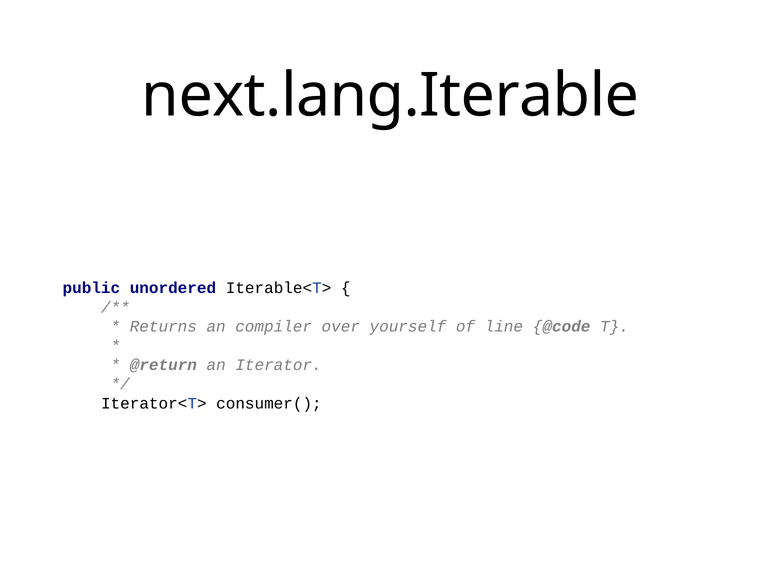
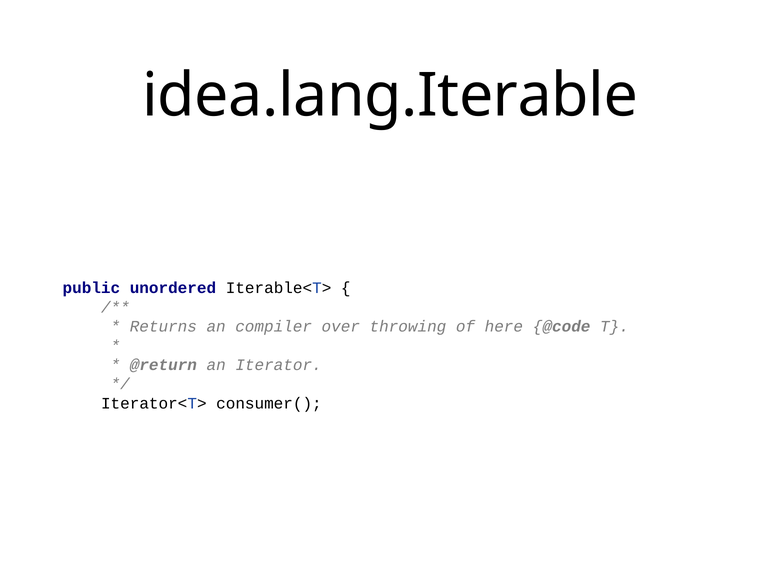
next.lang.Iterable: next.lang.Iterable -> idea.lang.Iterable
yourself: yourself -> throwing
line: line -> here
